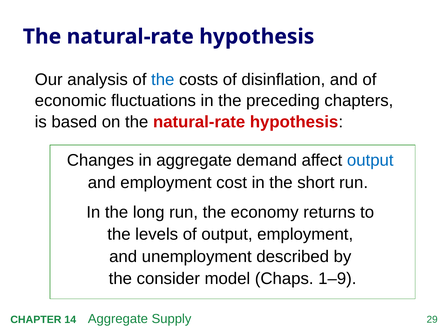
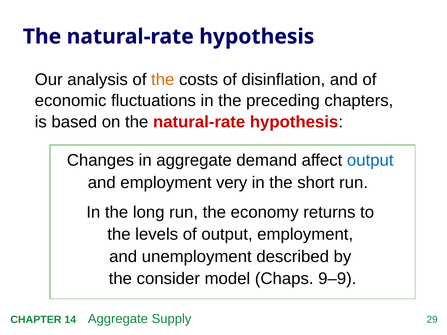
the at (163, 80) colour: blue -> orange
cost: cost -> very
1–9: 1–9 -> 9–9
